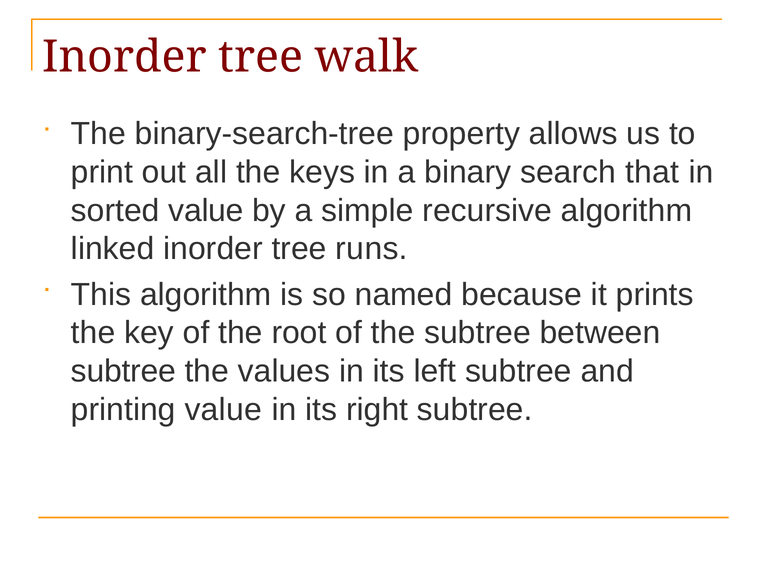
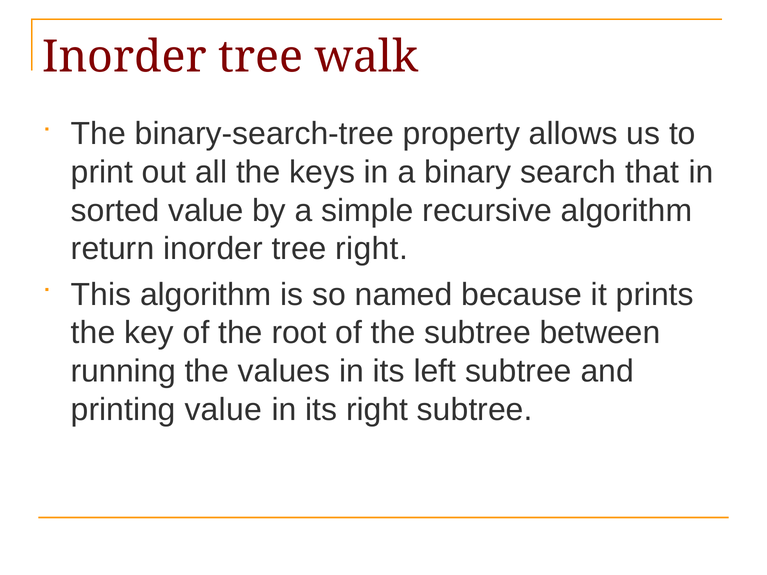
linked: linked -> return
tree runs: runs -> right
subtree at (123, 371): subtree -> running
